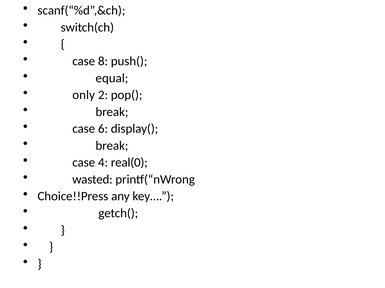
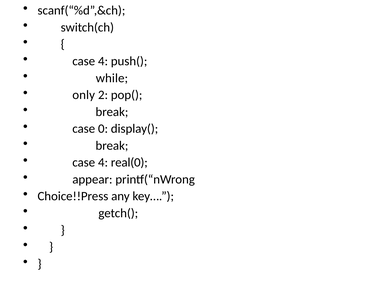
8 at (103, 61): 8 -> 4
equal: equal -> while
6: 6 -> 0
wasted: wasted -> appear
